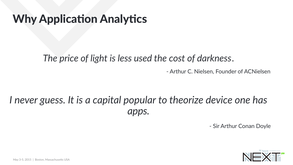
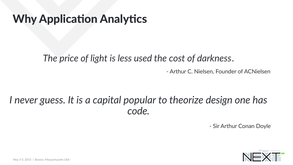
device: device -> design
apps: apps -> code
